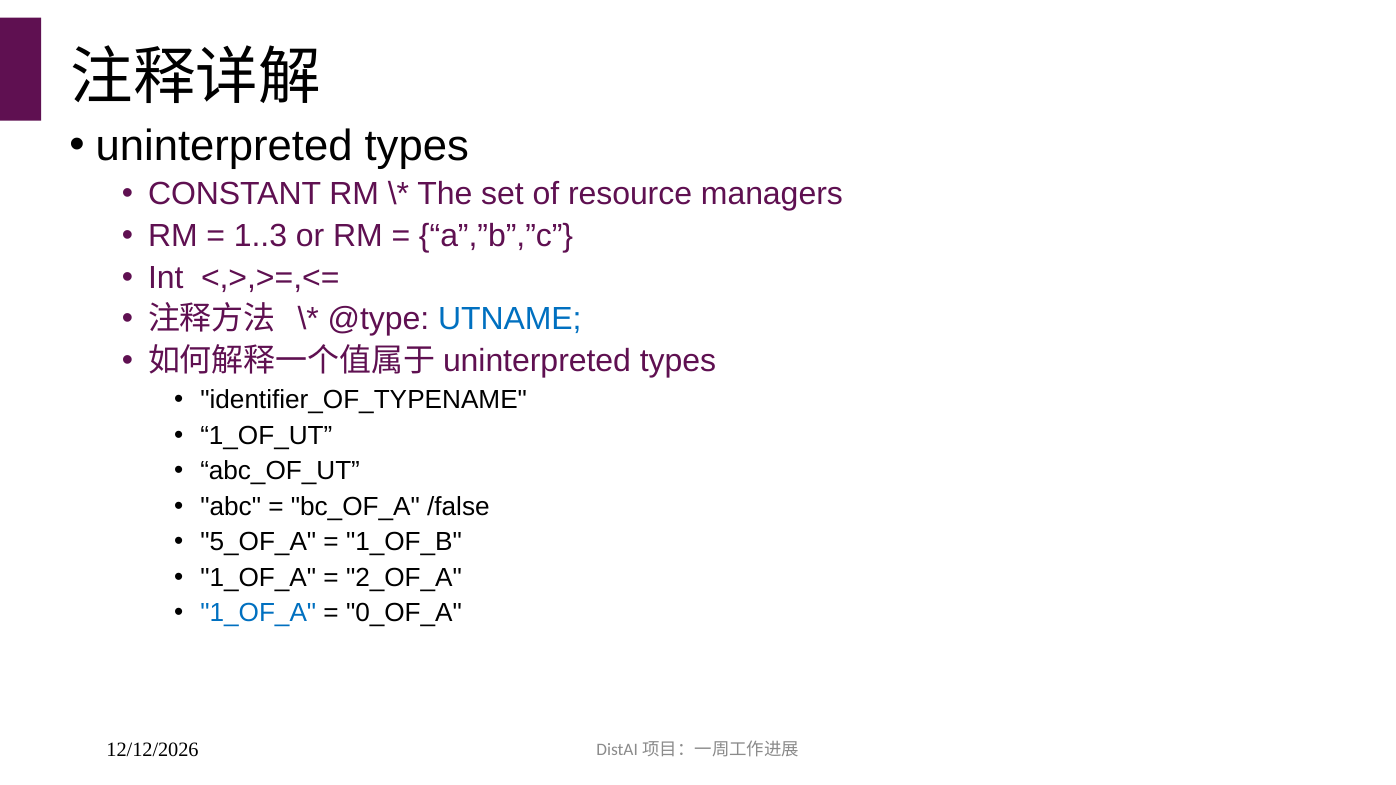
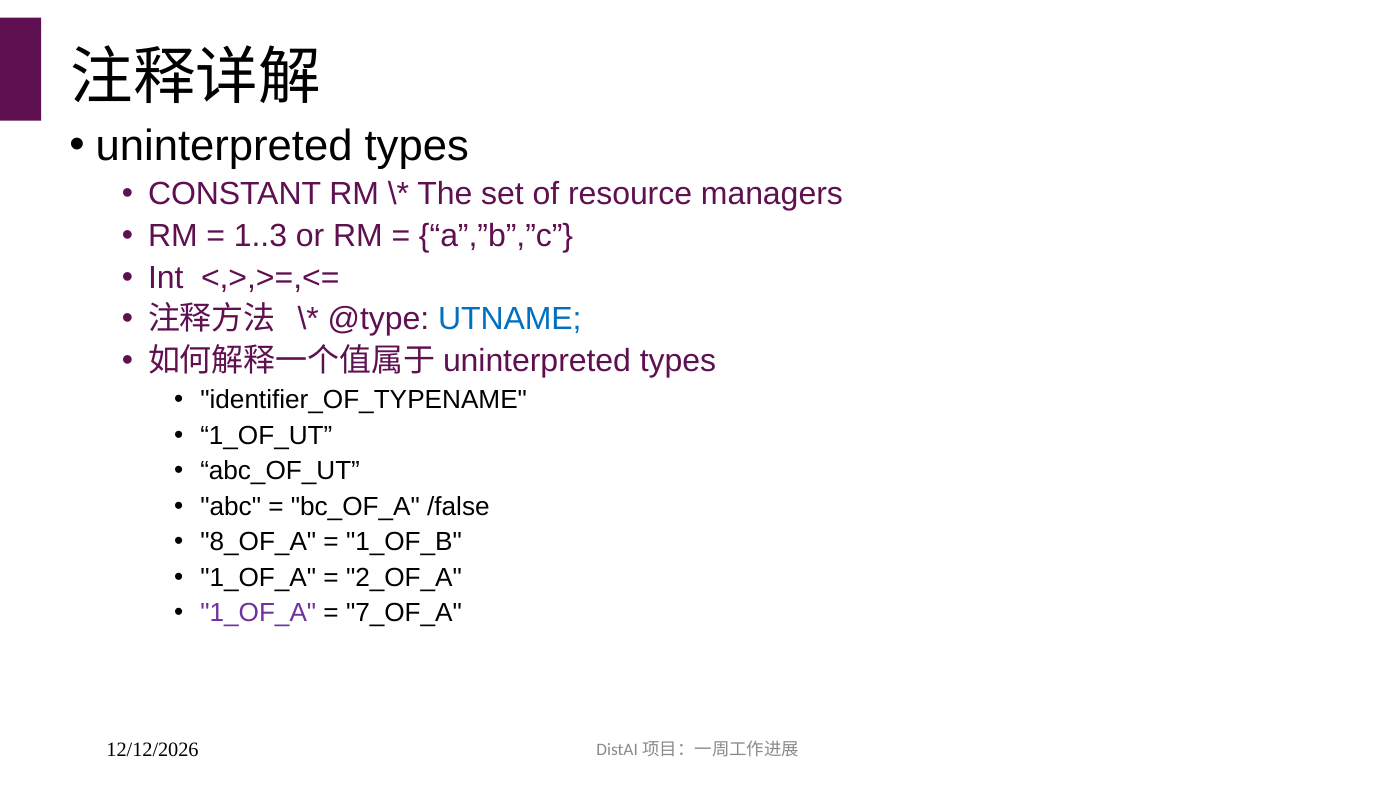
5_OF_A: 5_OF_A -> 8_OF_A
1_OF_A at (258, 613) colour: blue -> purple
0_OF_A: 0_OF_A -> 7_OF_A
